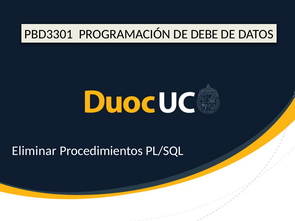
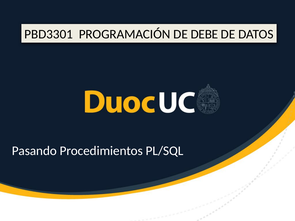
Eliminar: Eliminar -> Pasando
